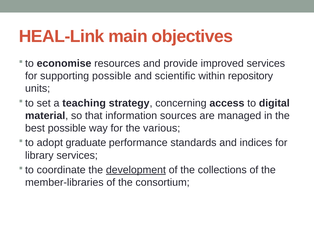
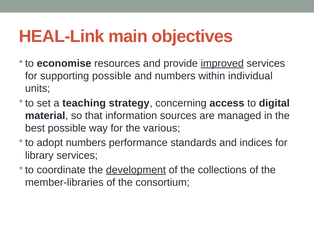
improved underline: none -> present
and scientific: scientific -> numbers
repository: repository -> individual
adopt graduate: graduate -> numbers
